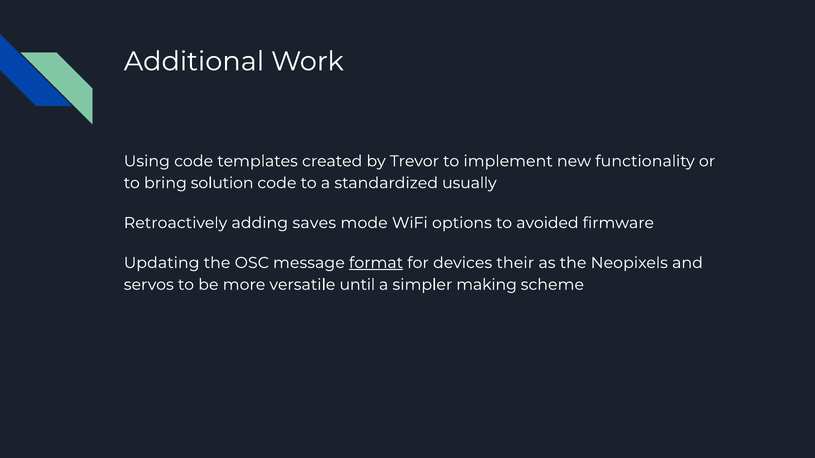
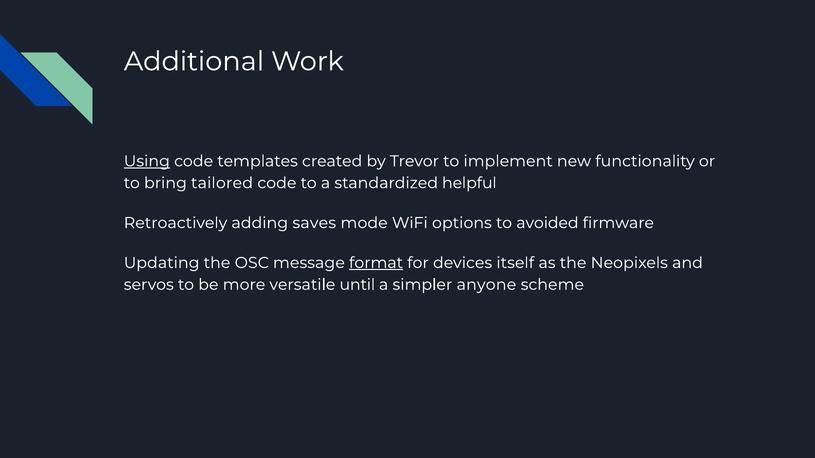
Using underline: none -> present
solution: solution -> tailored
usually: usually -> helpful
their: their -> itself
making: making -> anyone
